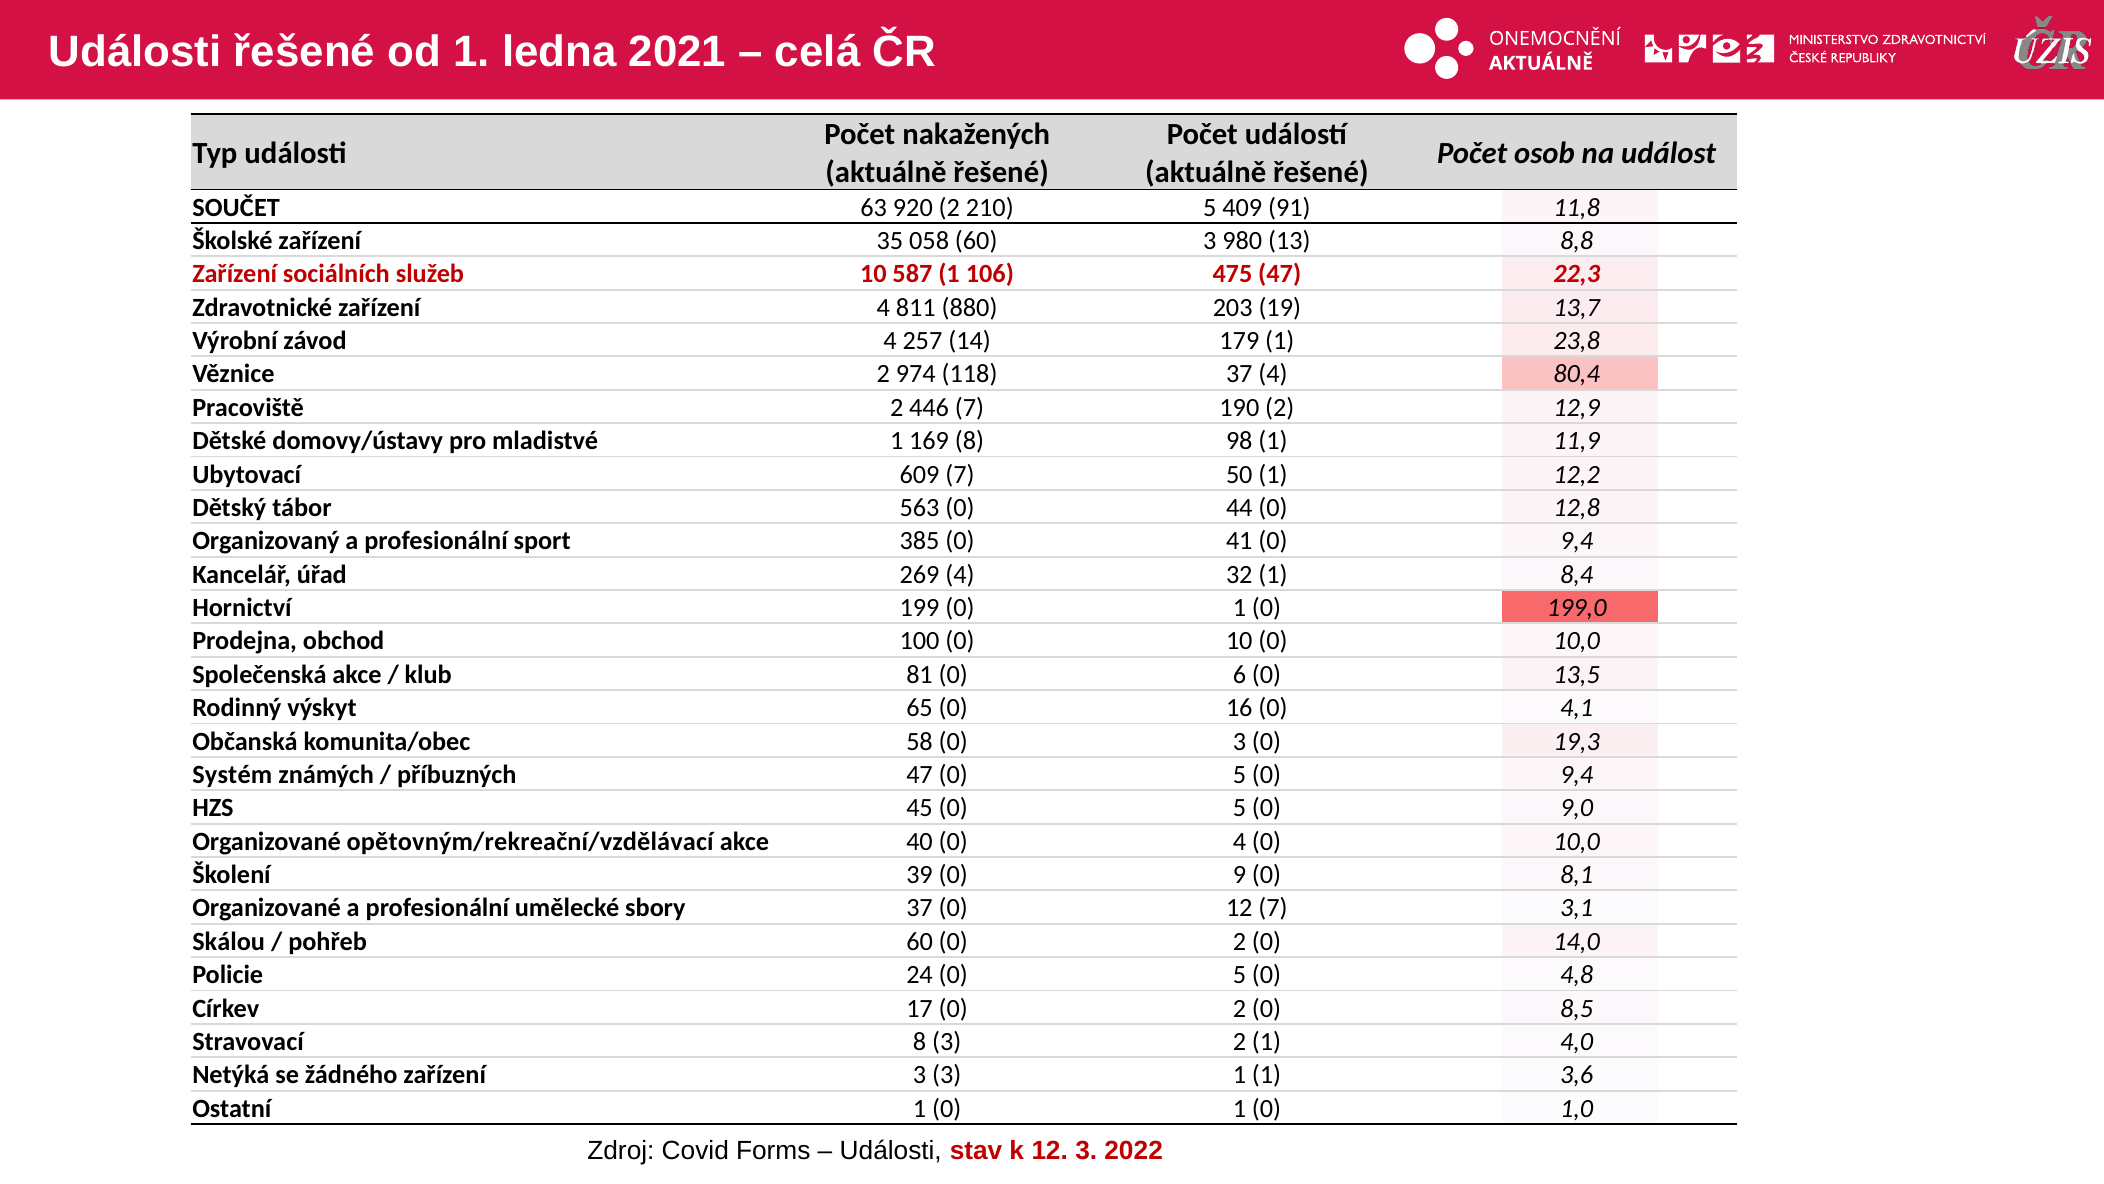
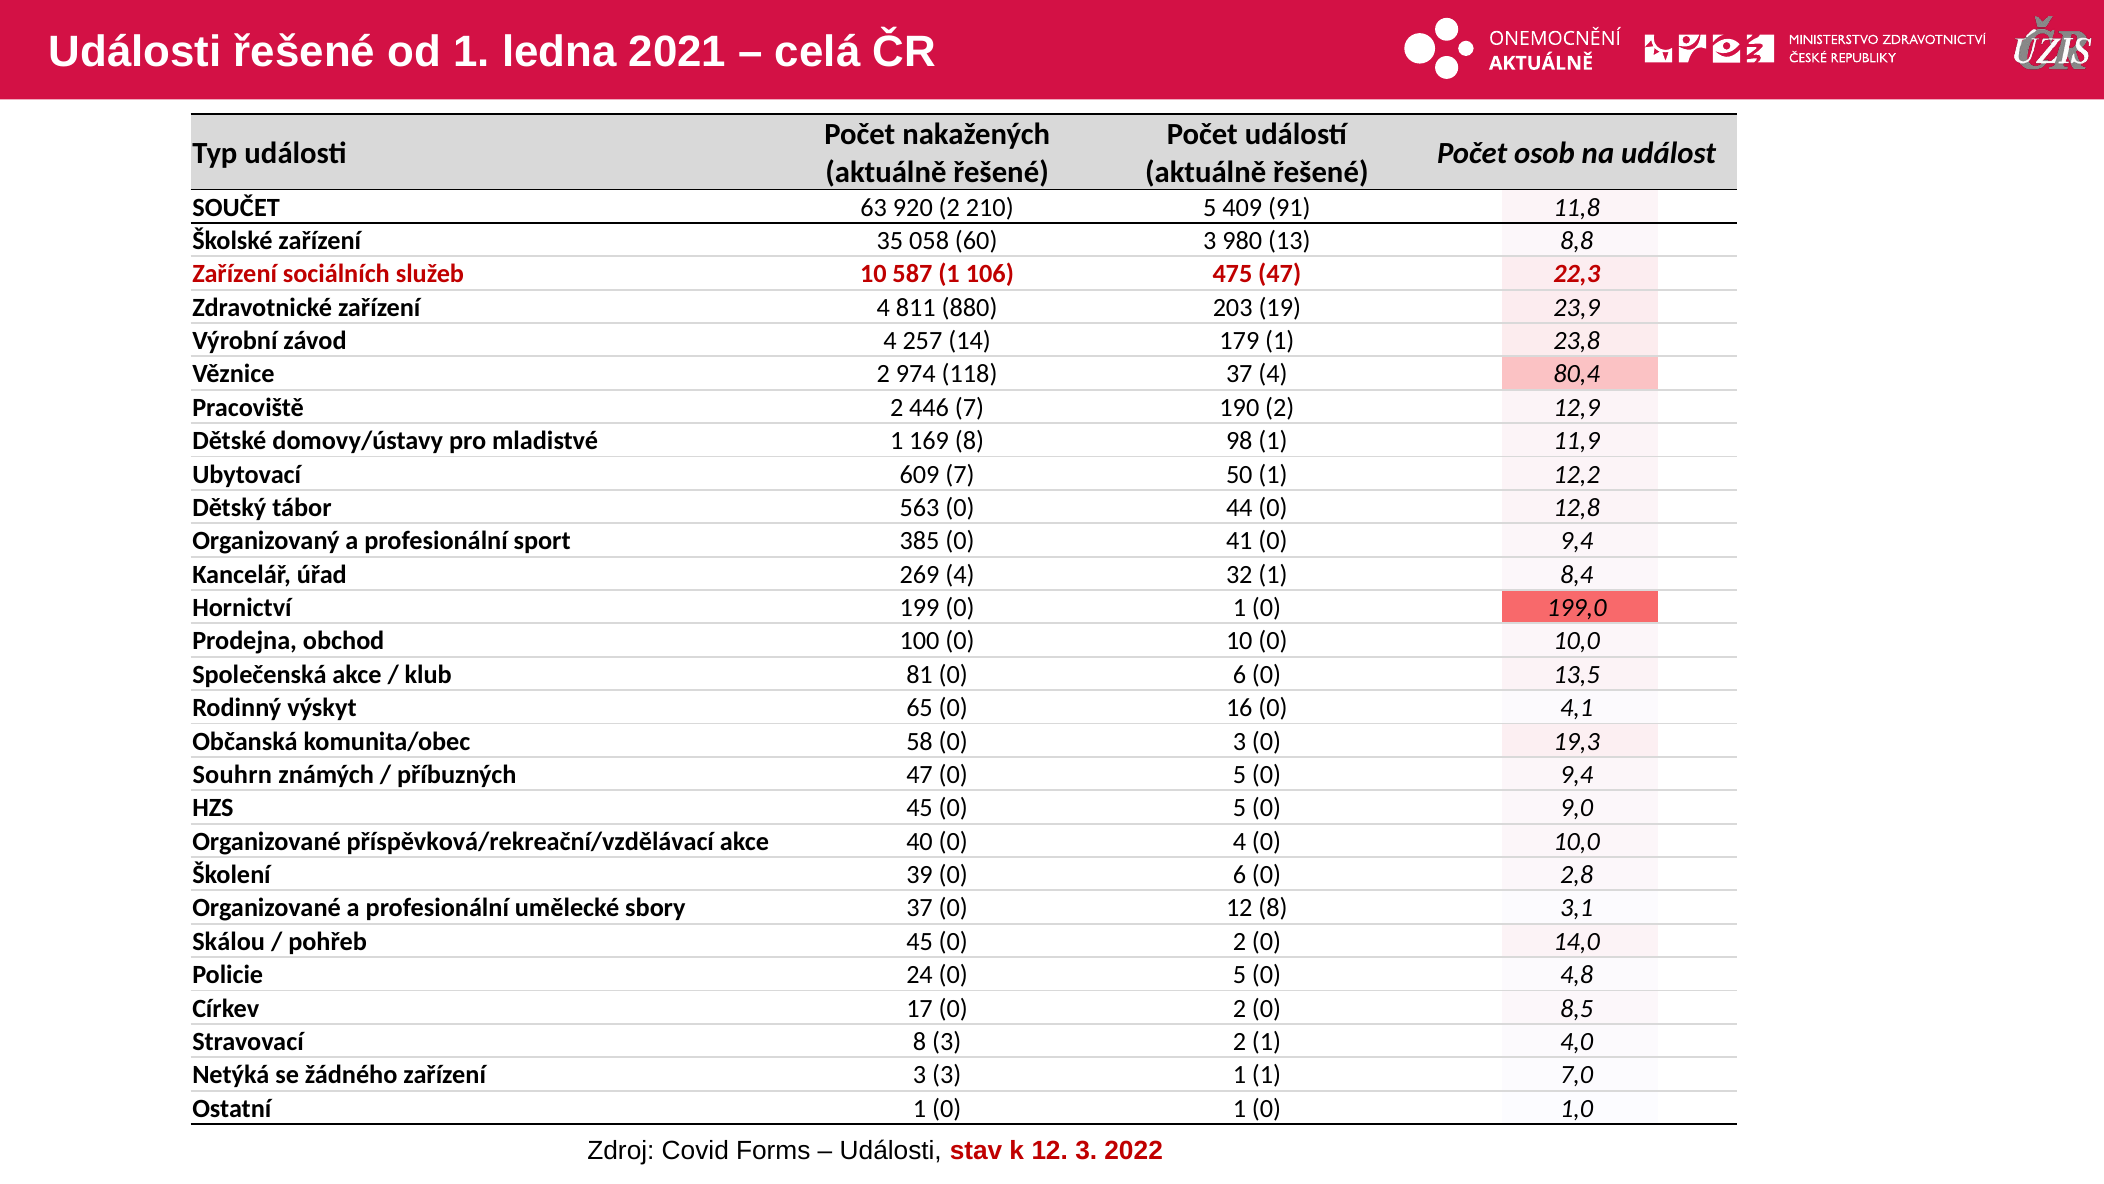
13,7: 13,7 -> 23,9
Systém: Systém -> Souhrn
opětovným/rekreační/vzdělávací: opětovným/rekreační/vzdělávací -> příspěvková/rekreační/vzdělávací
39 0 9: 9 -> 6
8,1: 8,1 -> 2,8
12 7: 7 -> 8
pohřeb 60: 60 -> 45
3,6: 3,6 -> 7,0
